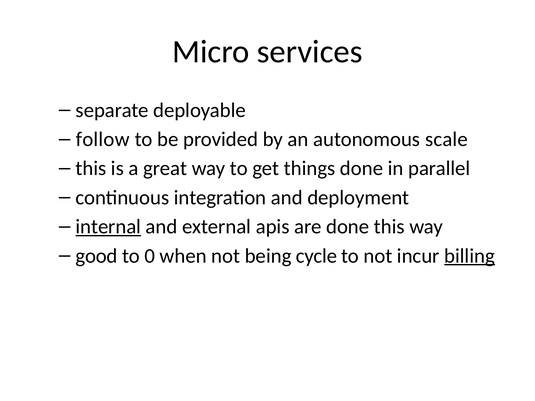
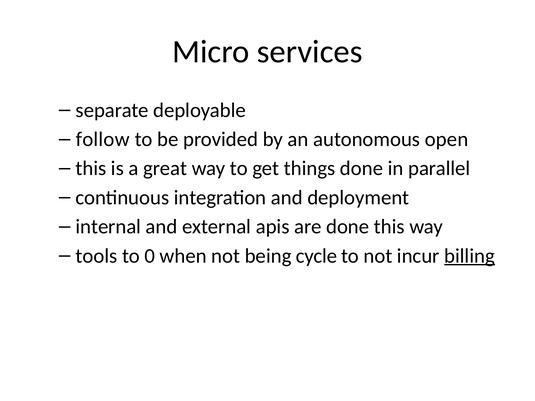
scale: scale -> open
internal underline: present -> none
good: good -> tools
